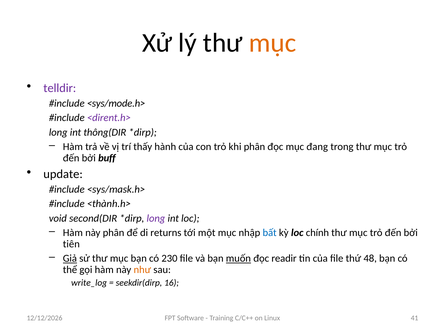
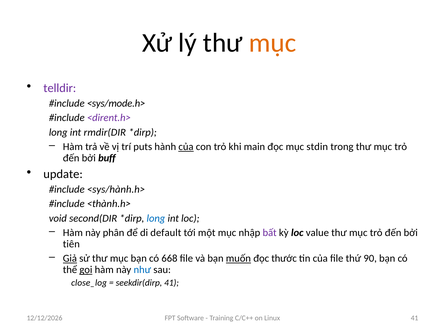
thông(DIR: thông(DIR -> rmdir(DIR
thấy: thấy -> puts
của at (186, 147) underline: none -> present
khi phân: phân -> main
đang: đang -> stdin
<sys/mask.h>: <sys/mask.h> -> <sys/hành.h>
long at (156, 219) colour: purple -> blue
returns: returns -> default
bất colour: blue -> purple
chính: chính -> value
230: 230 -> 668
readir: readir -> thước
48: 48 -> 90
gọi underline: none -> present
như colour: orange -> blue
write_log: write_log -> close_log
seekdir(dirp 16: 16 -> 41
